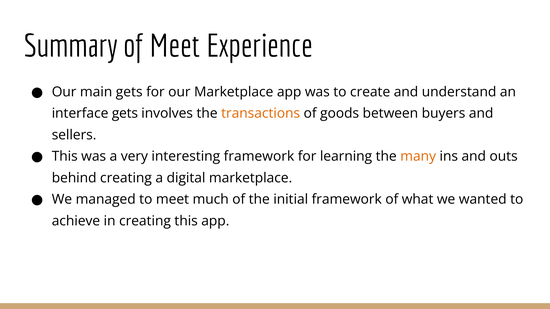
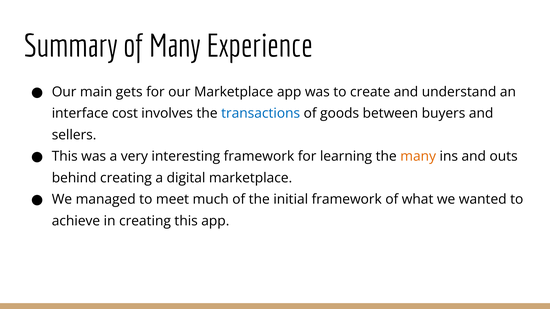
of Meet: Meet -> Many
interface gets: gets -> cost
transactions colour: orange -> blue
